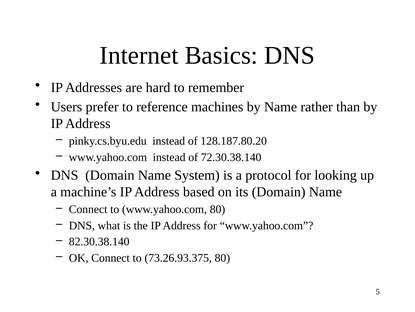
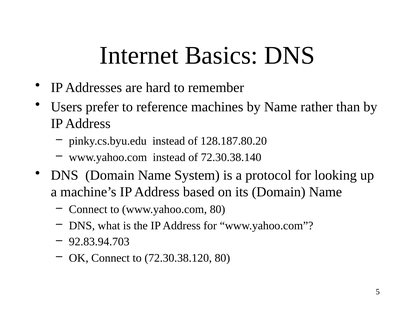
82.30.38.140: 82.30.38.140 -> 92.83.94.703
73.26.93.375: 73.26.93.375 -> 72.30.38.120
